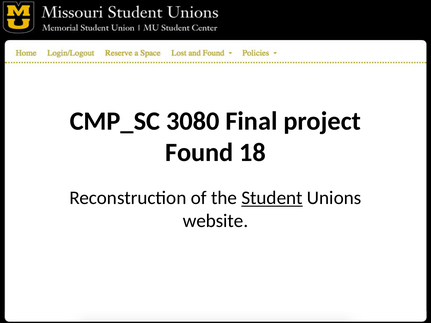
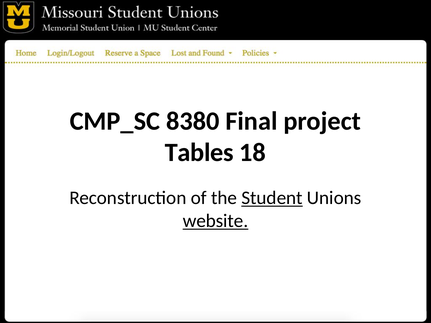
3080: 3080 -> 8380
Found: Found -> Tables
website underline: none -> present
